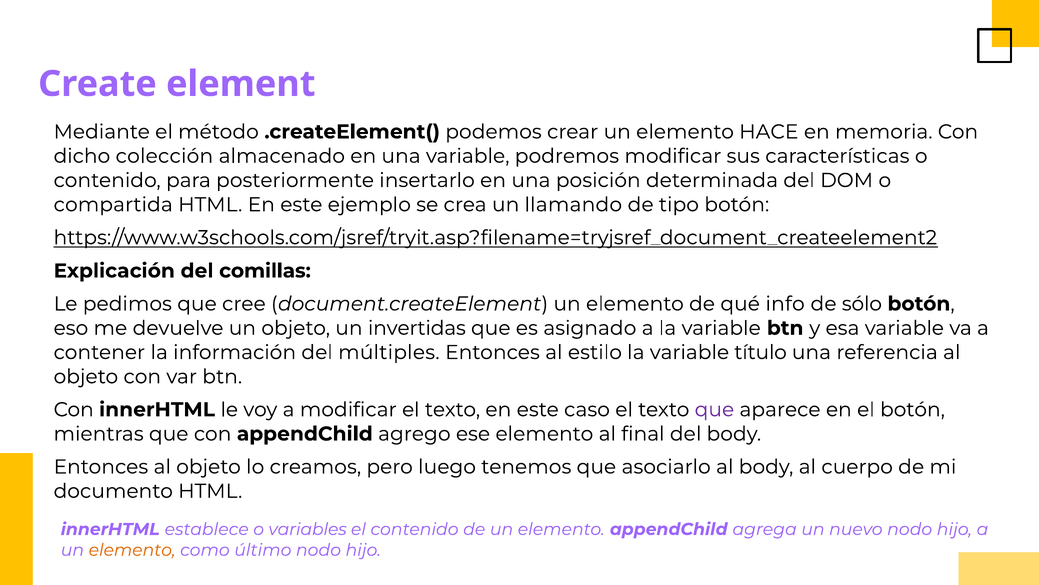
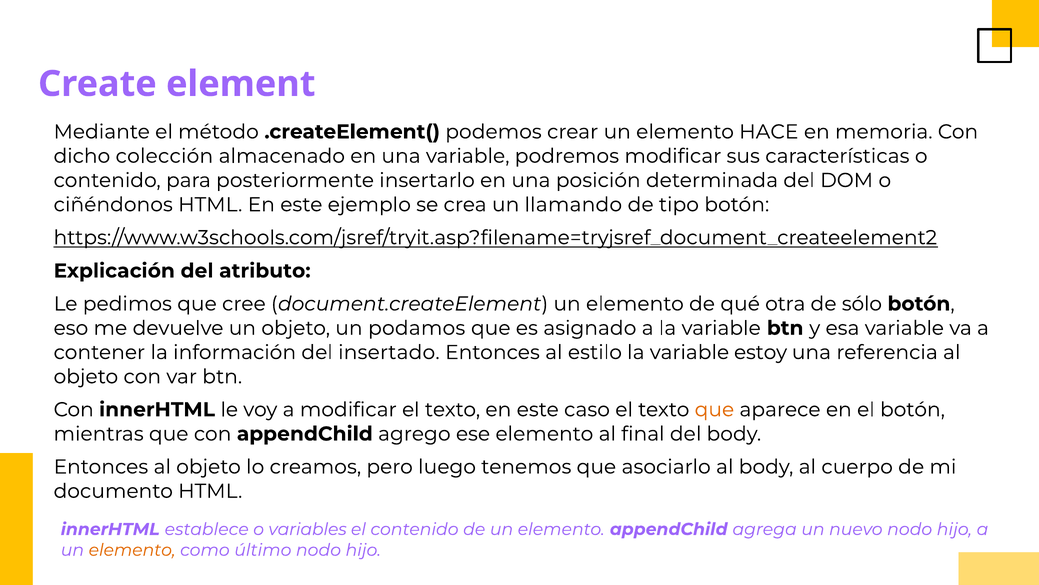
compartida: compartida -> ciñéndonos
comillas: comillas -> atributo
info: info -> otra
invertidas: invertidas -> podamos
múltiples: múltiples -> insertado
título: título -> estoy
que at (714, 409) colour: purple -> orange
